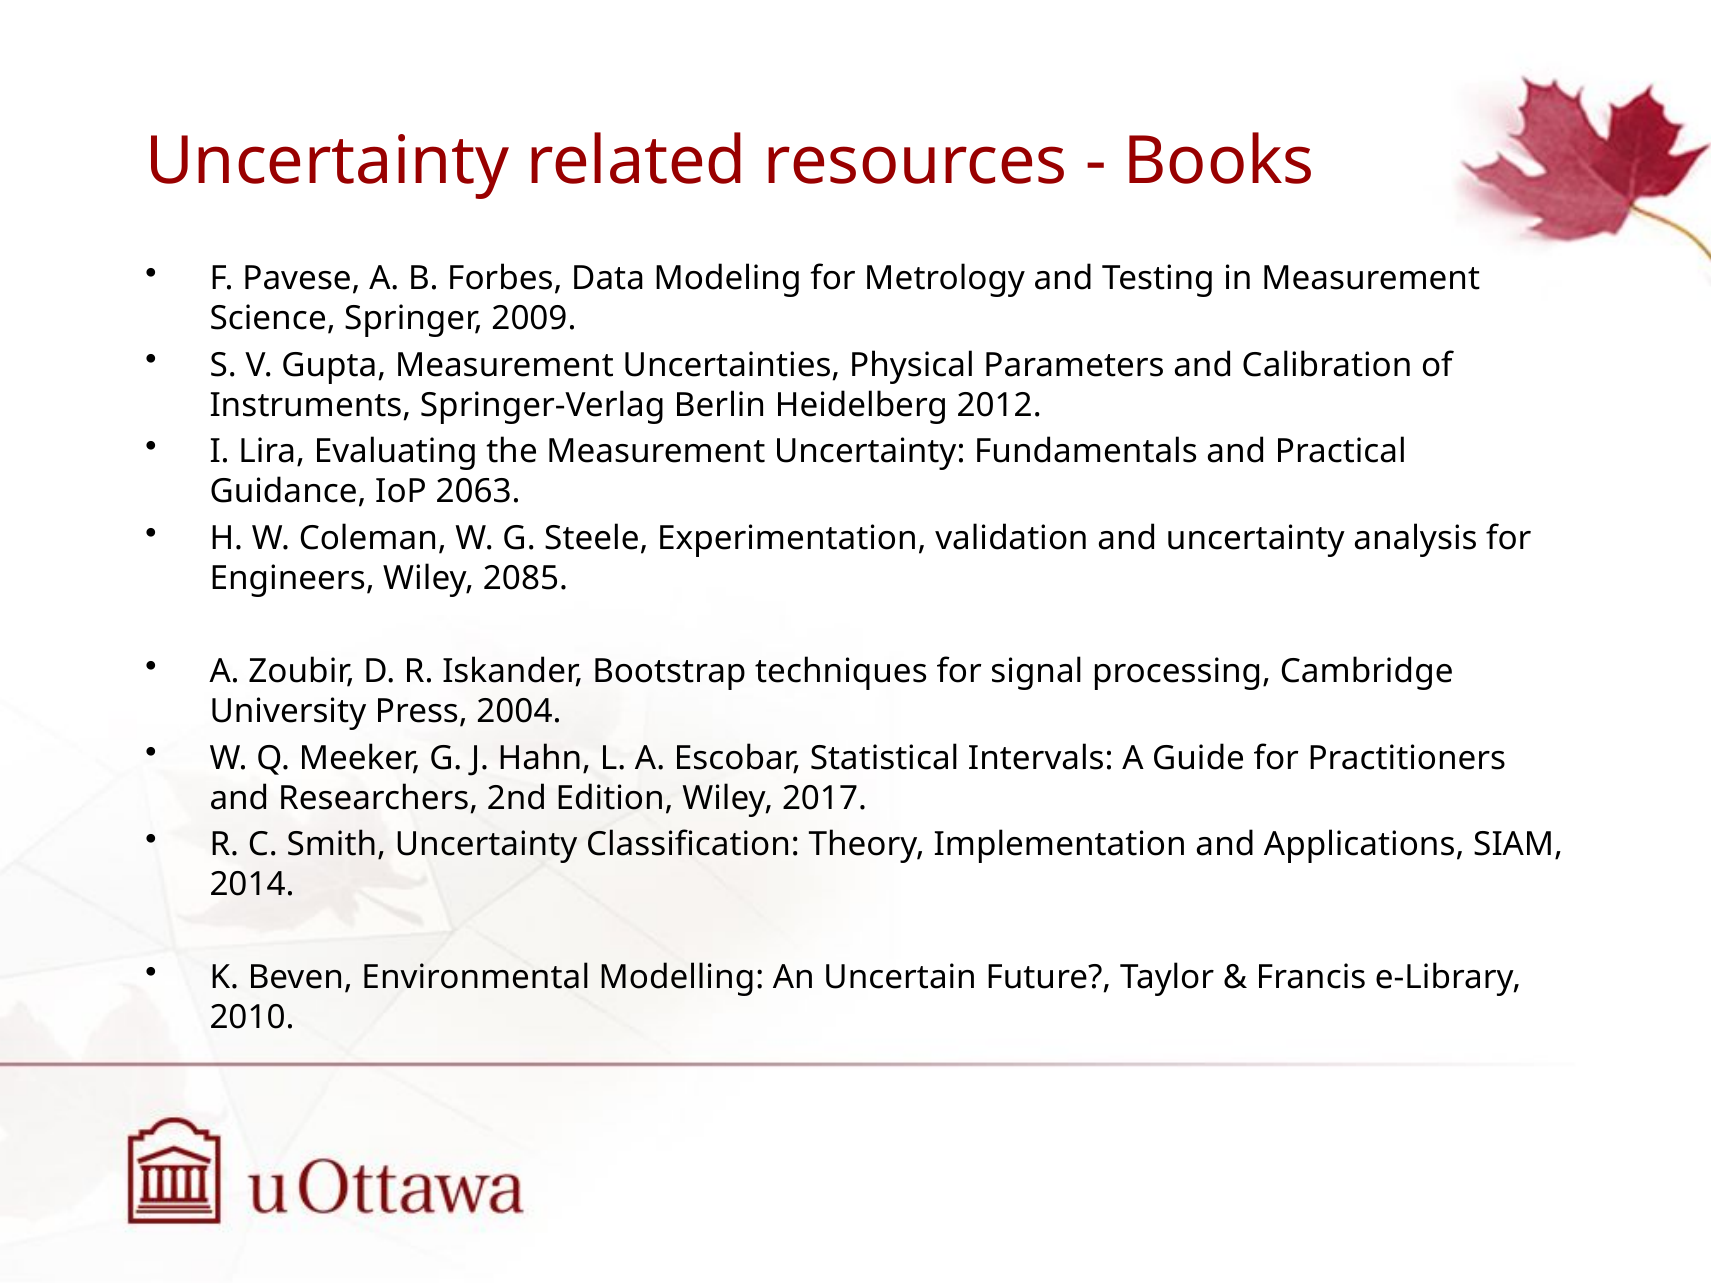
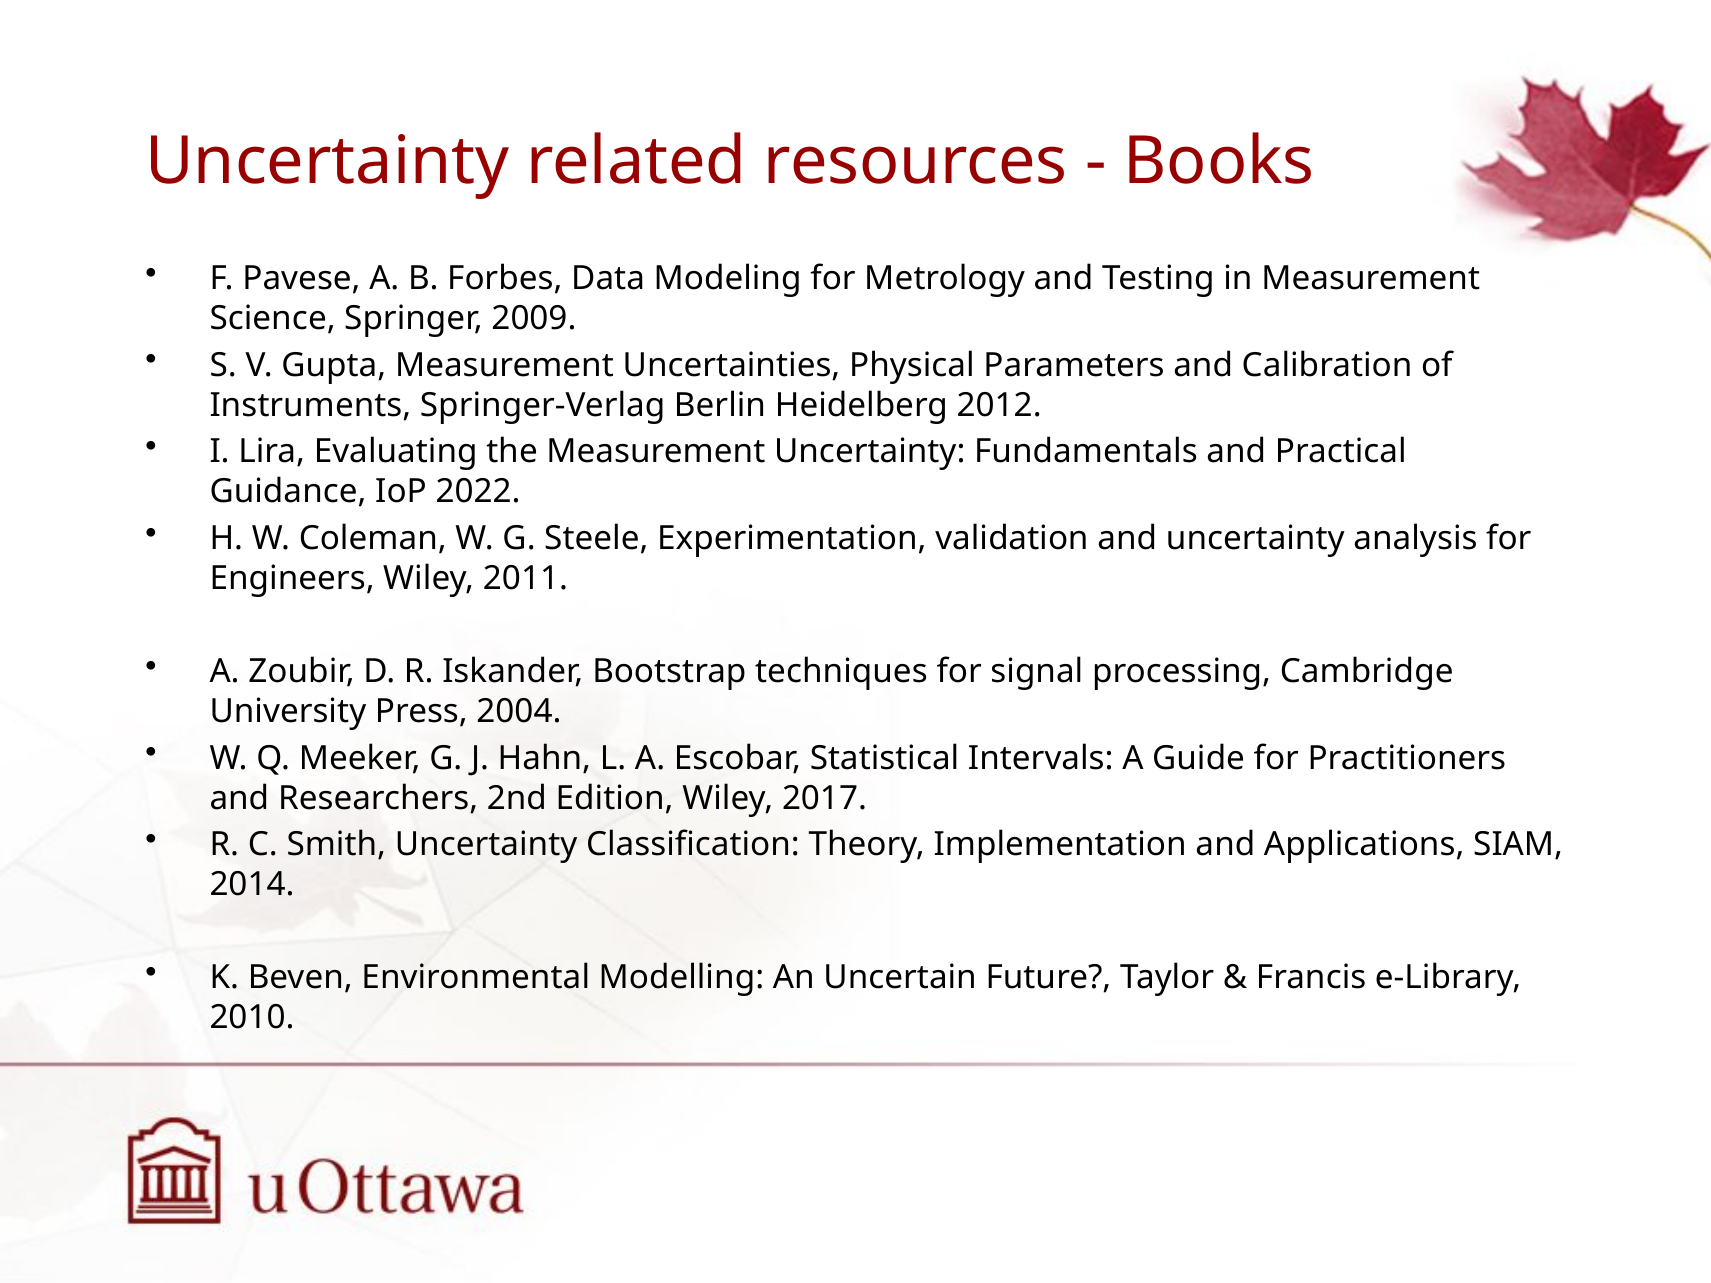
2063: 2063 -> 2022
2085: 2085 -> 2011
